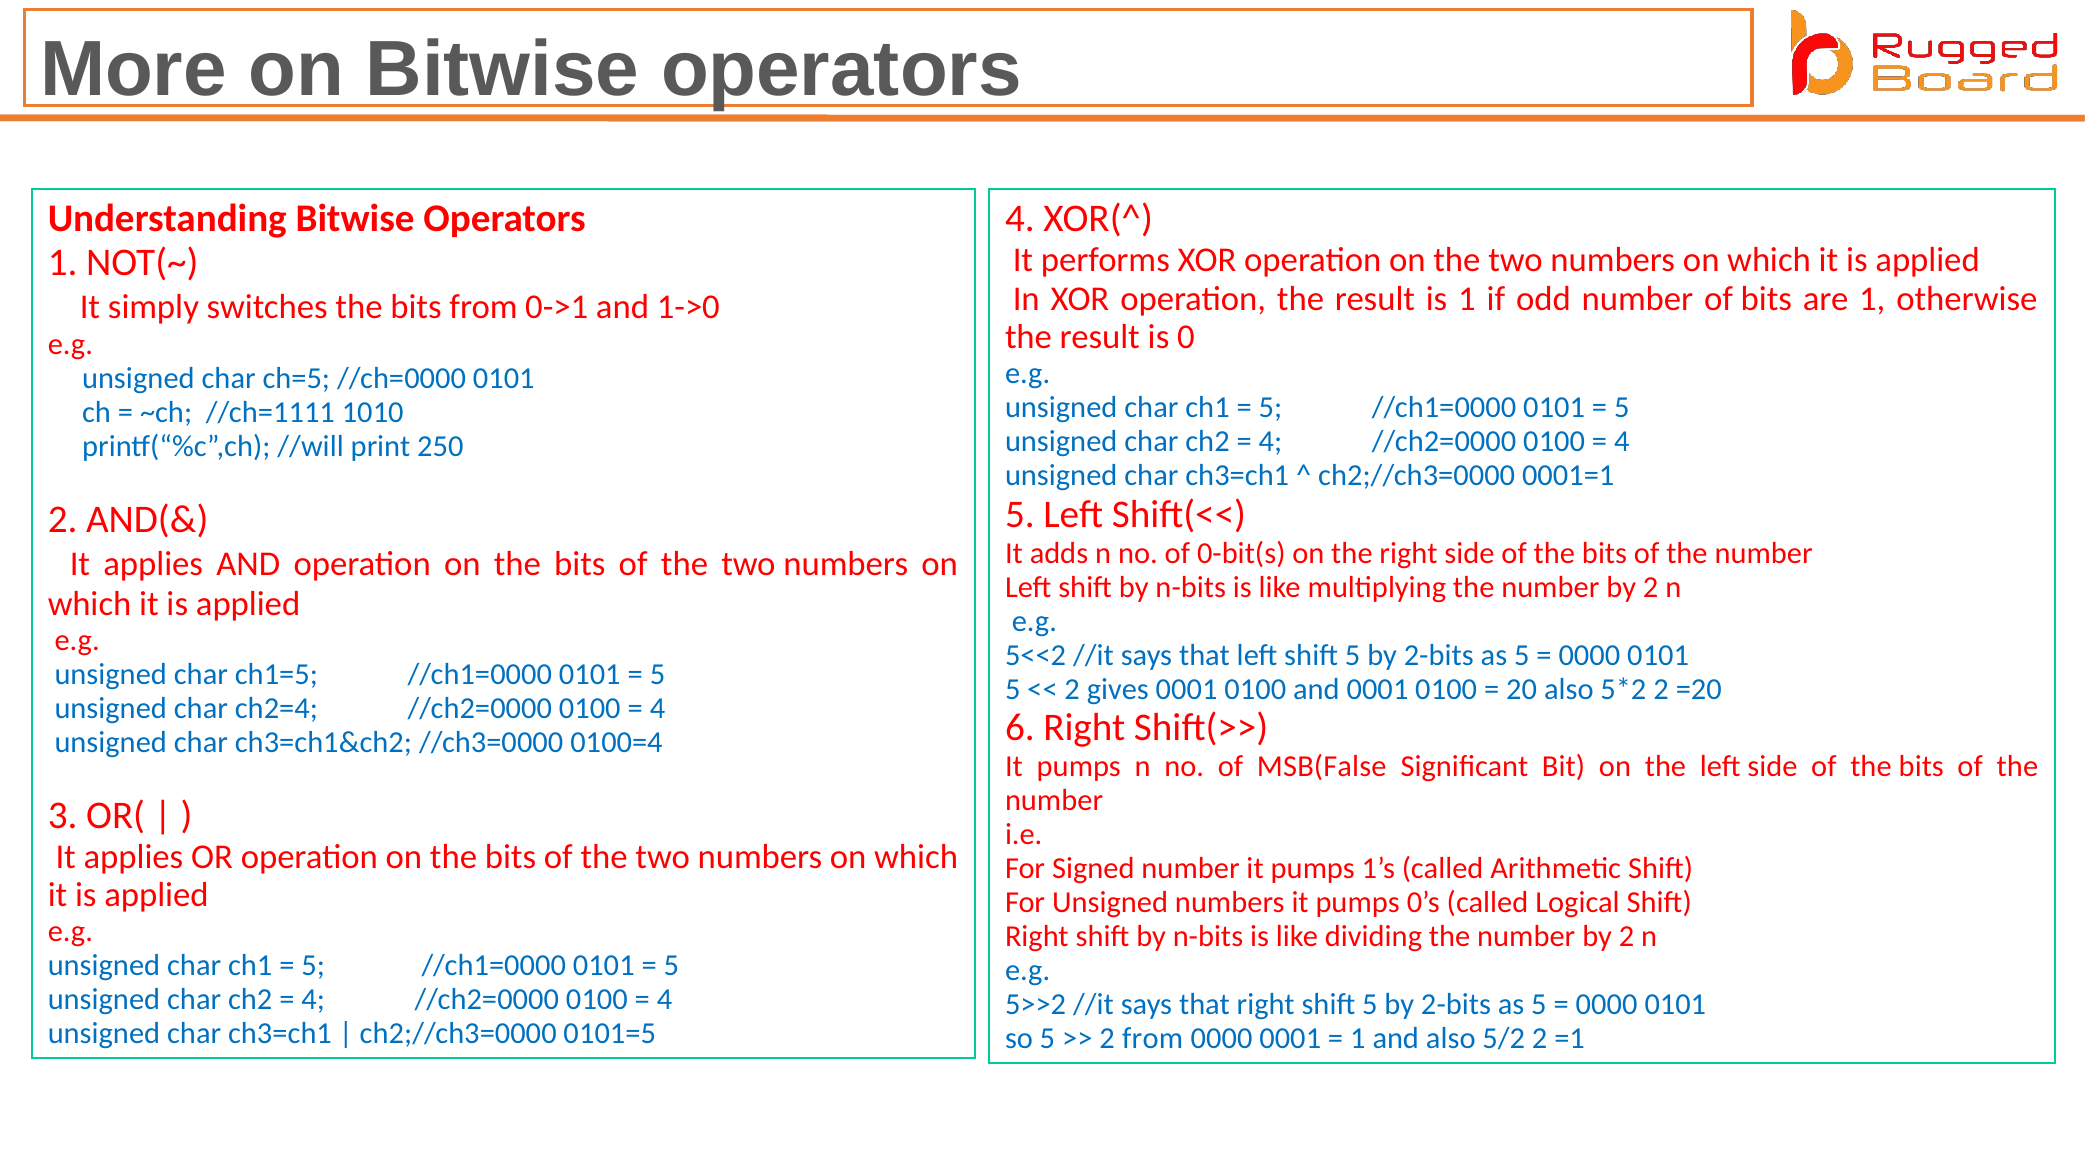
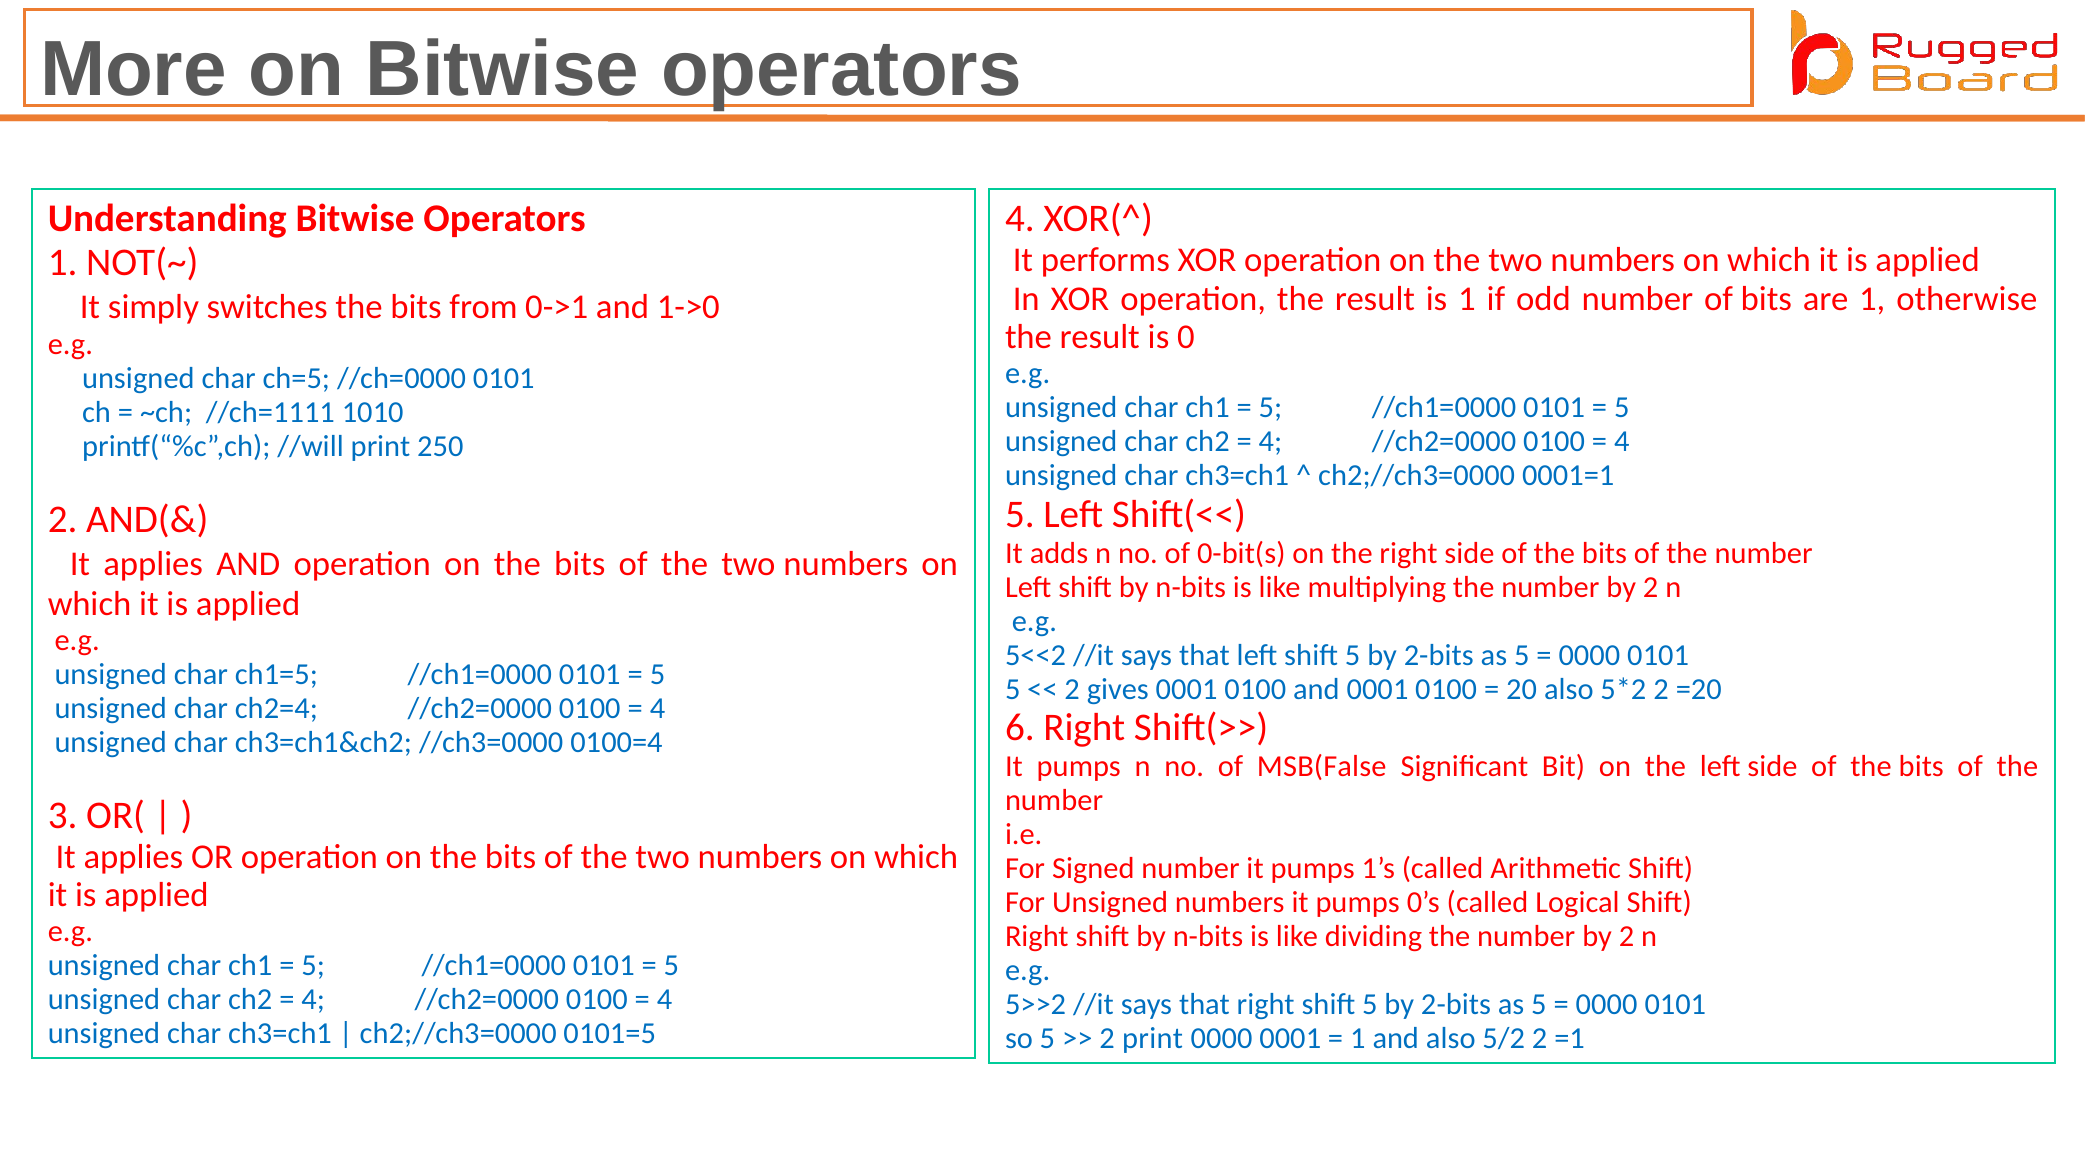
2 from: from -> print
